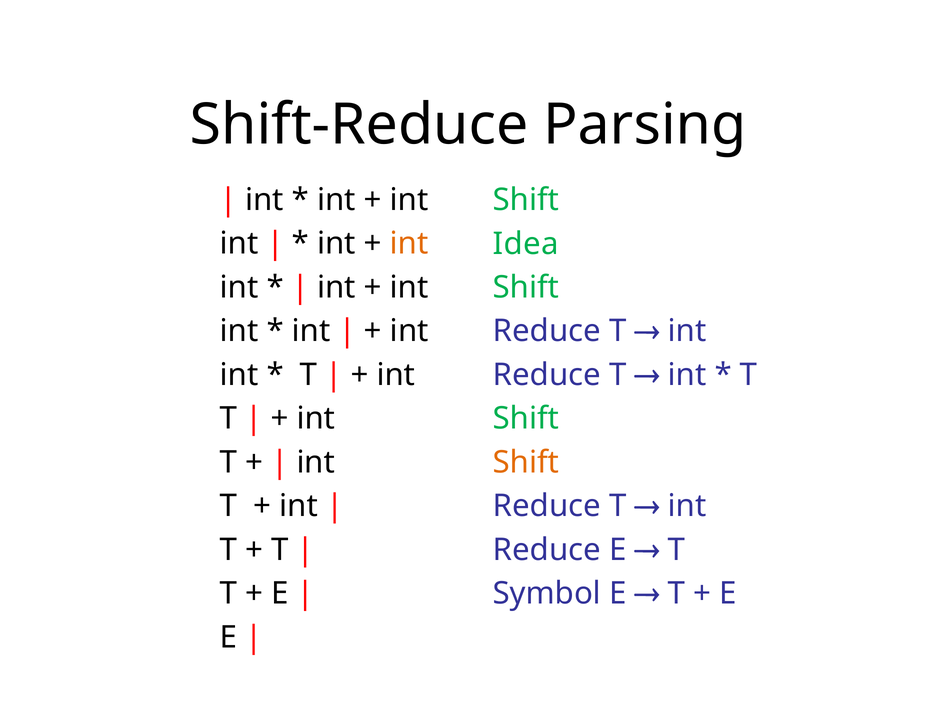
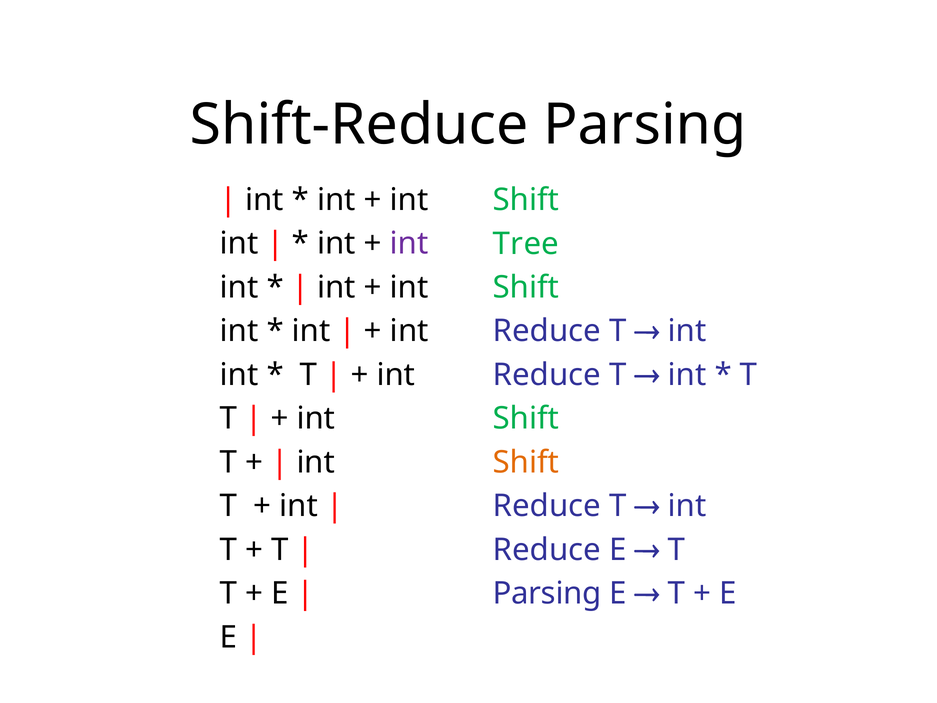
int at (409, 244) colour: orange -> purple
Idea: Idea -> Tree
Symbol at (547, 593): Symbol -> Parsing
